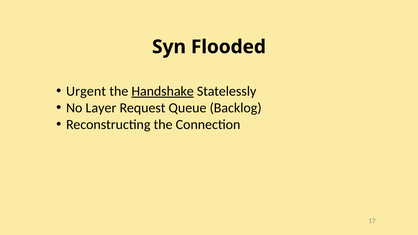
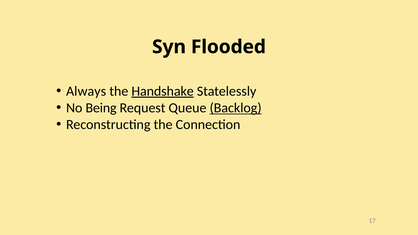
Urgent: Urgent -> Always
Layer: Layer -> Being
Backlog underline: none -> present
